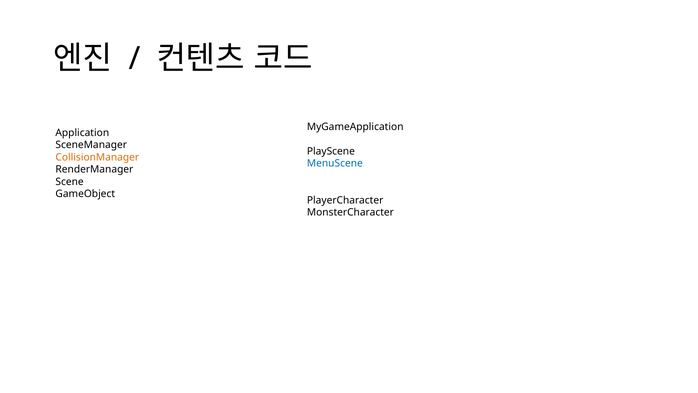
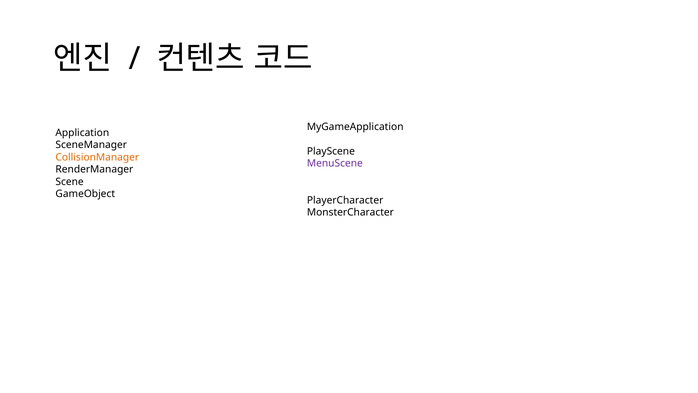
MenuScene colour: blue -> purple
